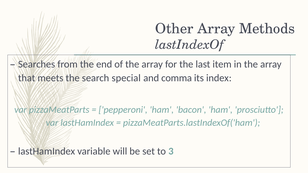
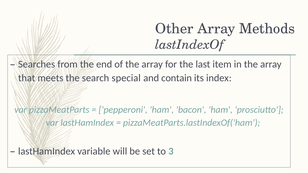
comma: comma -> contain
